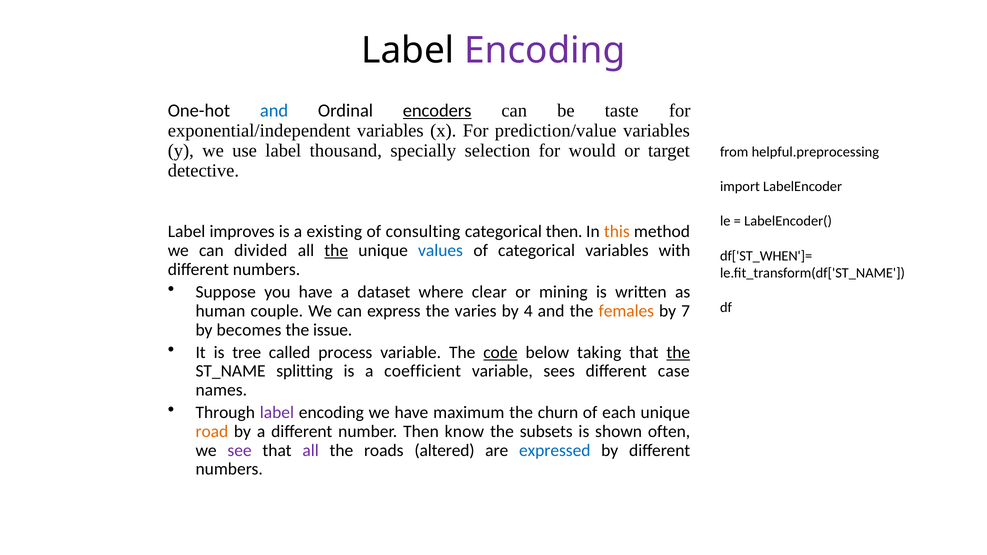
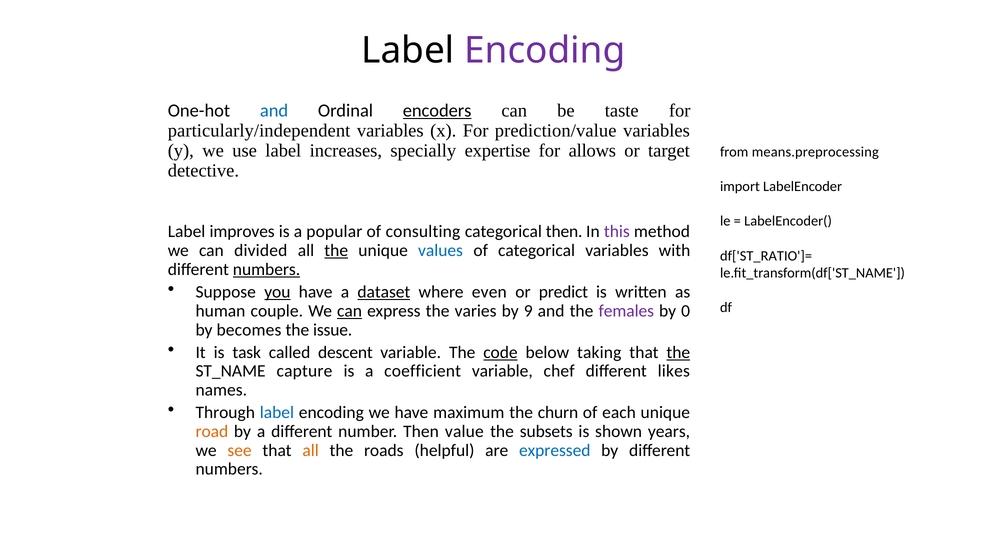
exponential/independent: exponential/independent -> particularly/independent
thousand: thousand -> increases
selection: selection -> expertise
would: would -> allows
helpful.preprocessing: helpful.preprocessing -> means.preprocessing
existing: existing -> popular
this colour: orange -> purple
df['ST_WHEN']=: df['ST_WHEN']= -> df['ST_RATIO']=
numbers at (267, 270) underline: none -> present
you underline: none -> present
dataset underline: none -> present
clear: clear -> even
mining: mining -> predict
can at (350, 311) underline: none -> present
4: 4 -> 9
females colour: orange -> purple
7: 7 -> 0
tree: tree -> task
process: process -> descent
splitting: splitting -> capture
sees: sees -> chef
case: case -> likes
label at (277, 413) colour: purple -> blue
know: know -> value
often: often -> years
see colour: purple -> orange
all at (311, 450) colour: purple -> orange
altered: altered -> helpful
